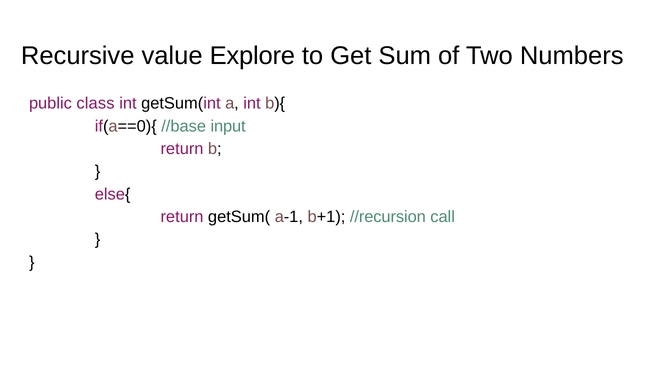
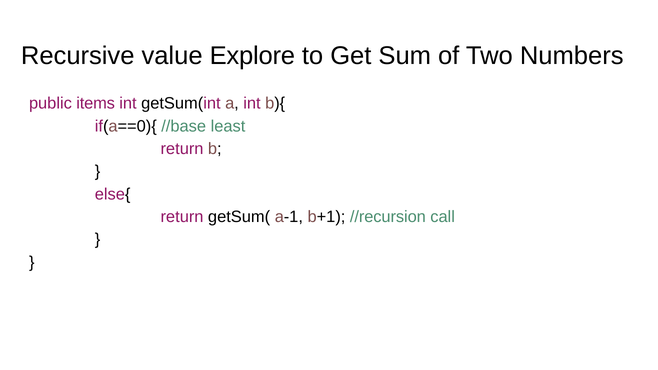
class: class -> items
input: input -> least
